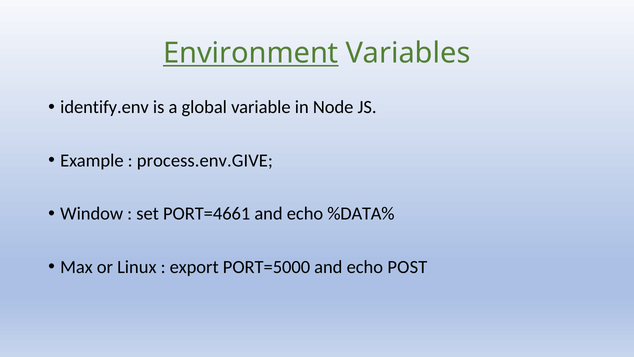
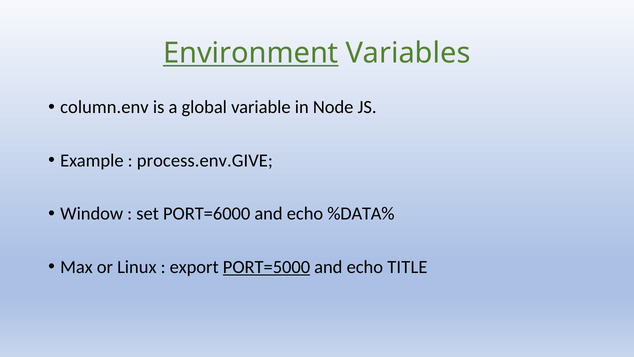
identify.env: identify.env -> column.env
PORT=4661: PORT=4661 -> PORT=6000
PORT=5000 underline: none -> present
POST: POST -> TITLE
